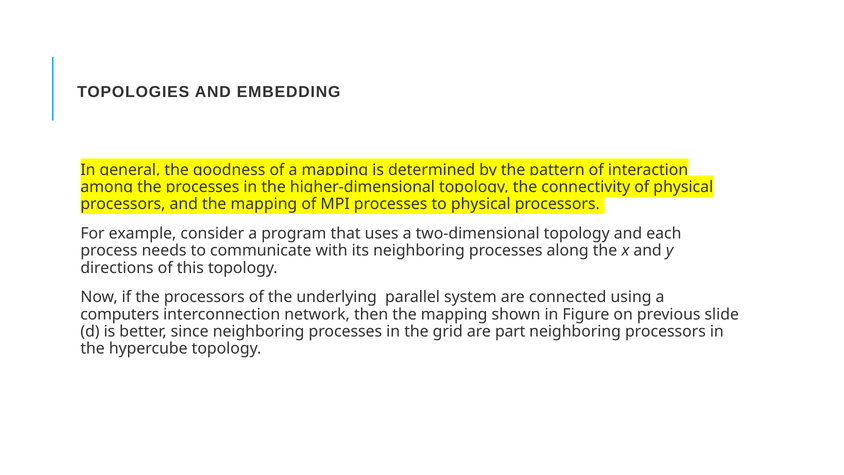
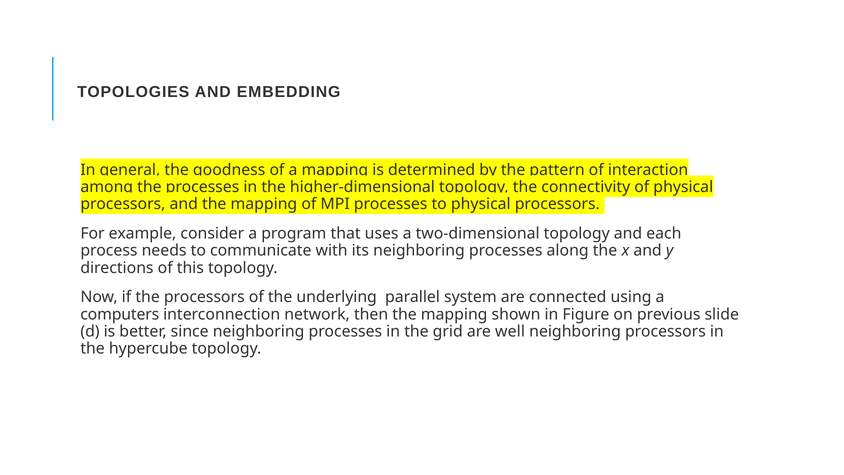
part: part -> well
